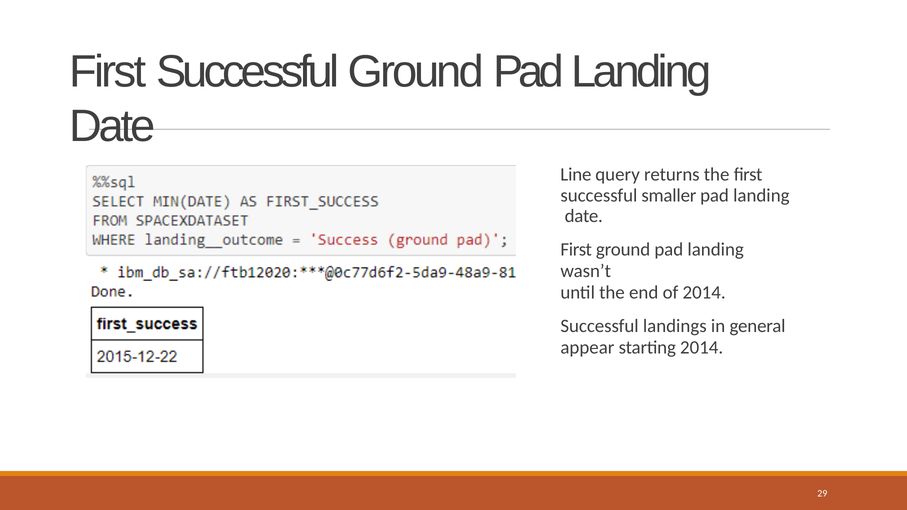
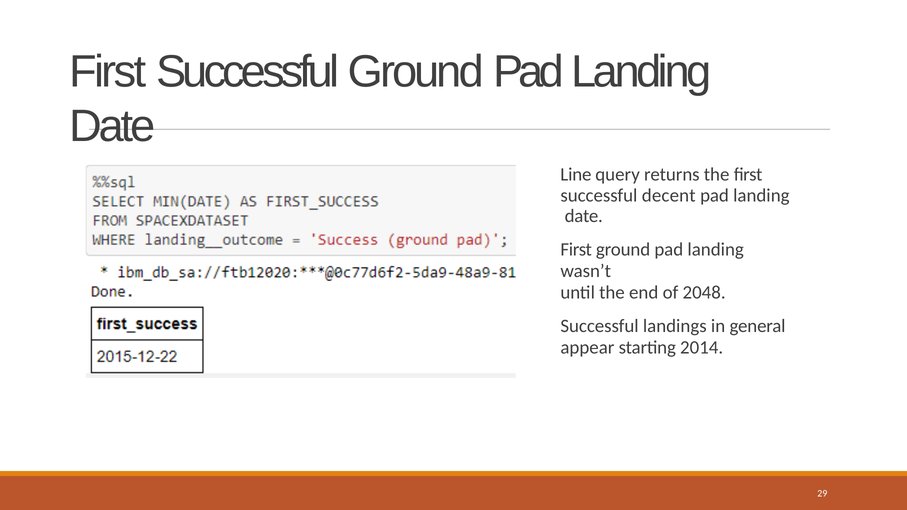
smaller: smaller -> decent
of 2014: 2014 -> 2048
